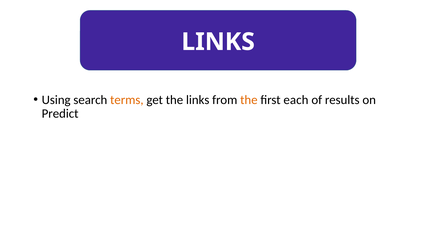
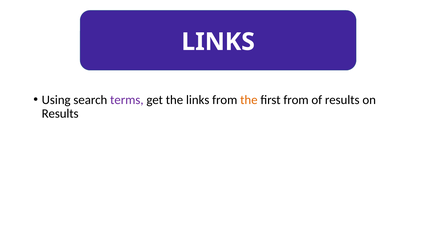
terms colour: orange -> purple
first each: each -> from
Predict at (60, 114): Predict -> Results
